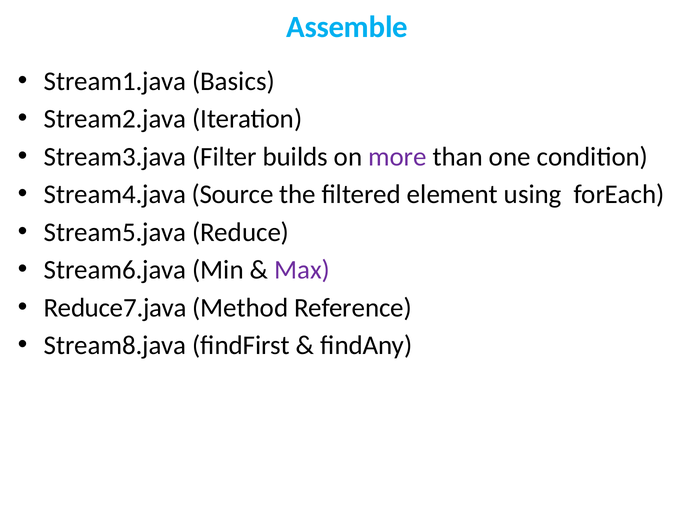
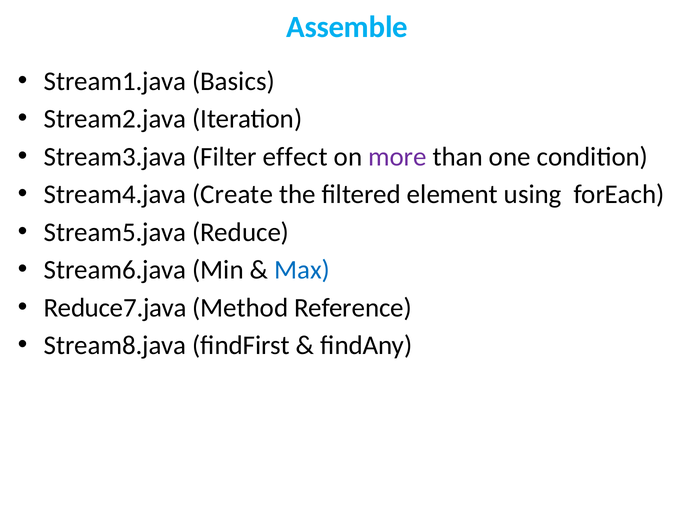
builds: builds -> effect
Source: Source -> Create
Max colour: purple -> blue
